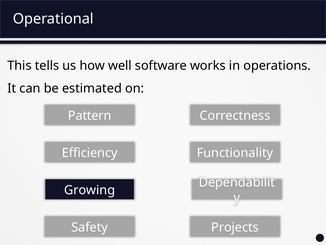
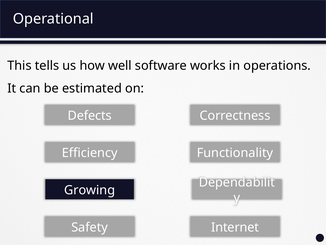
Pattern: Pattern -> Defects
Projects: Projects -> Internet
